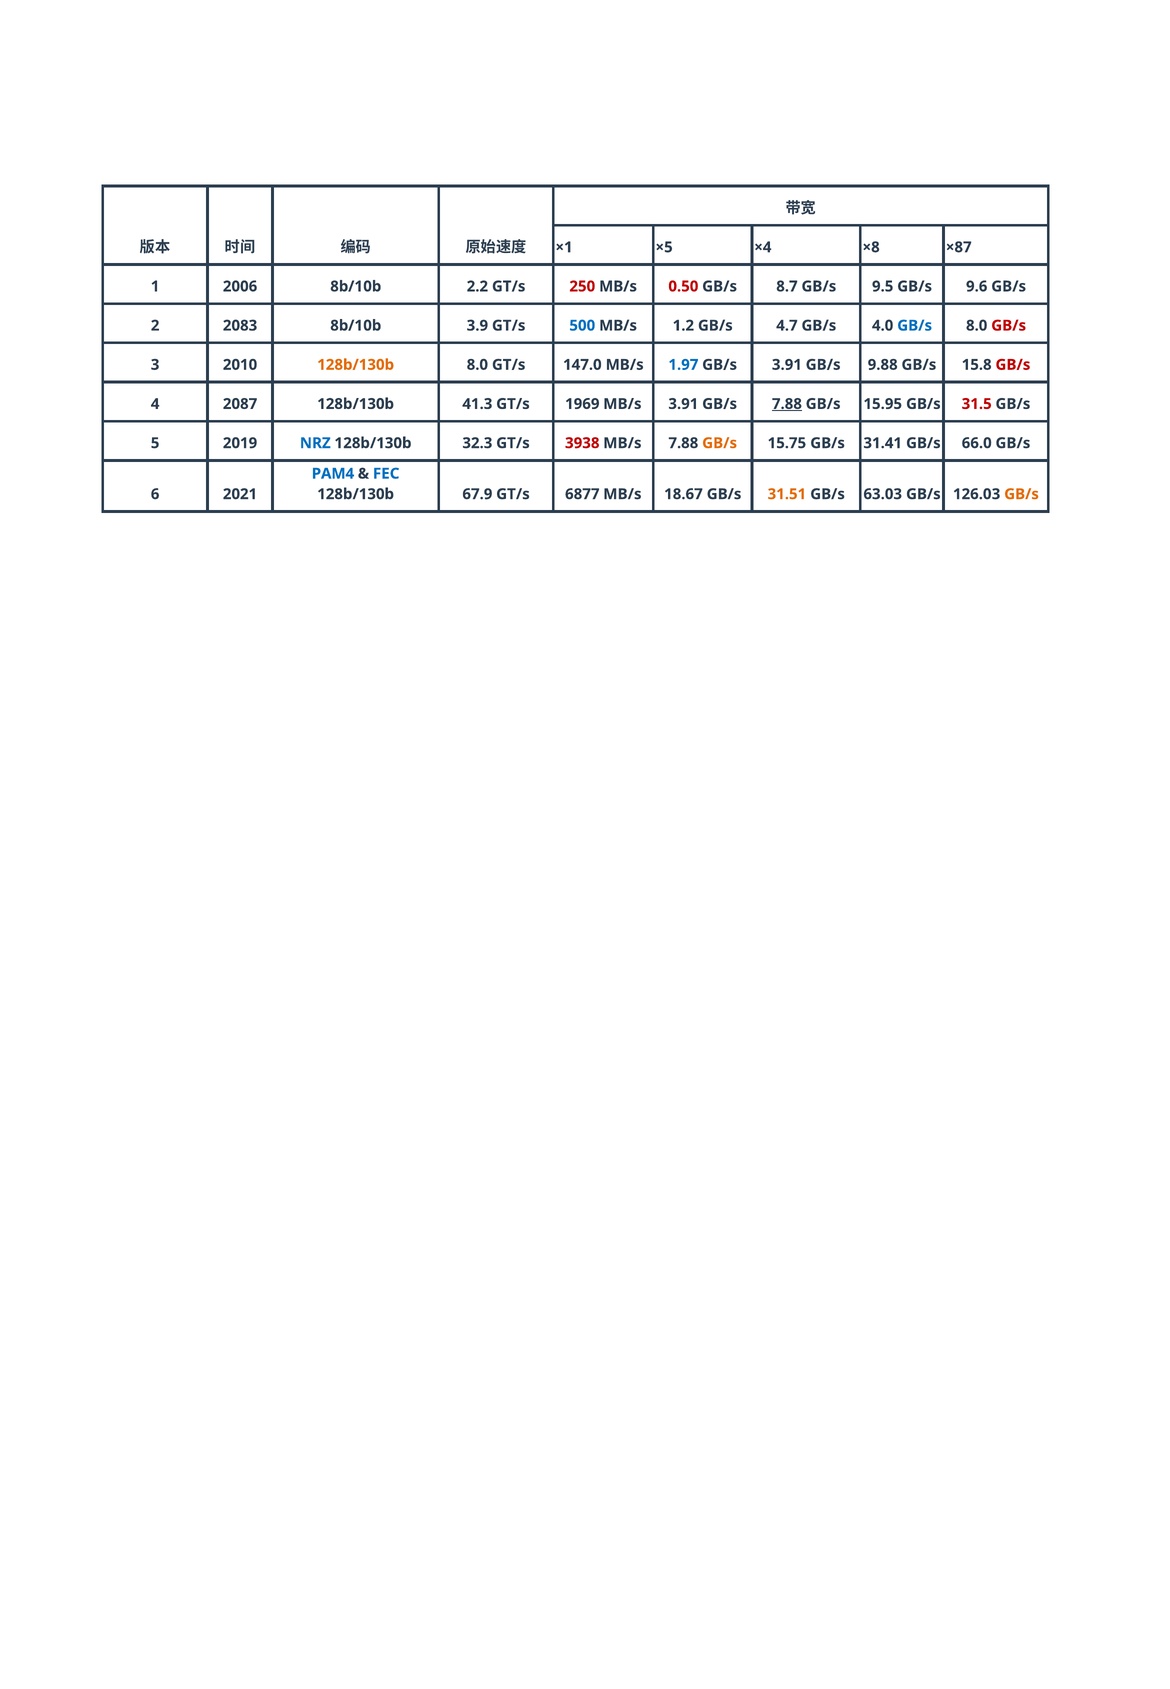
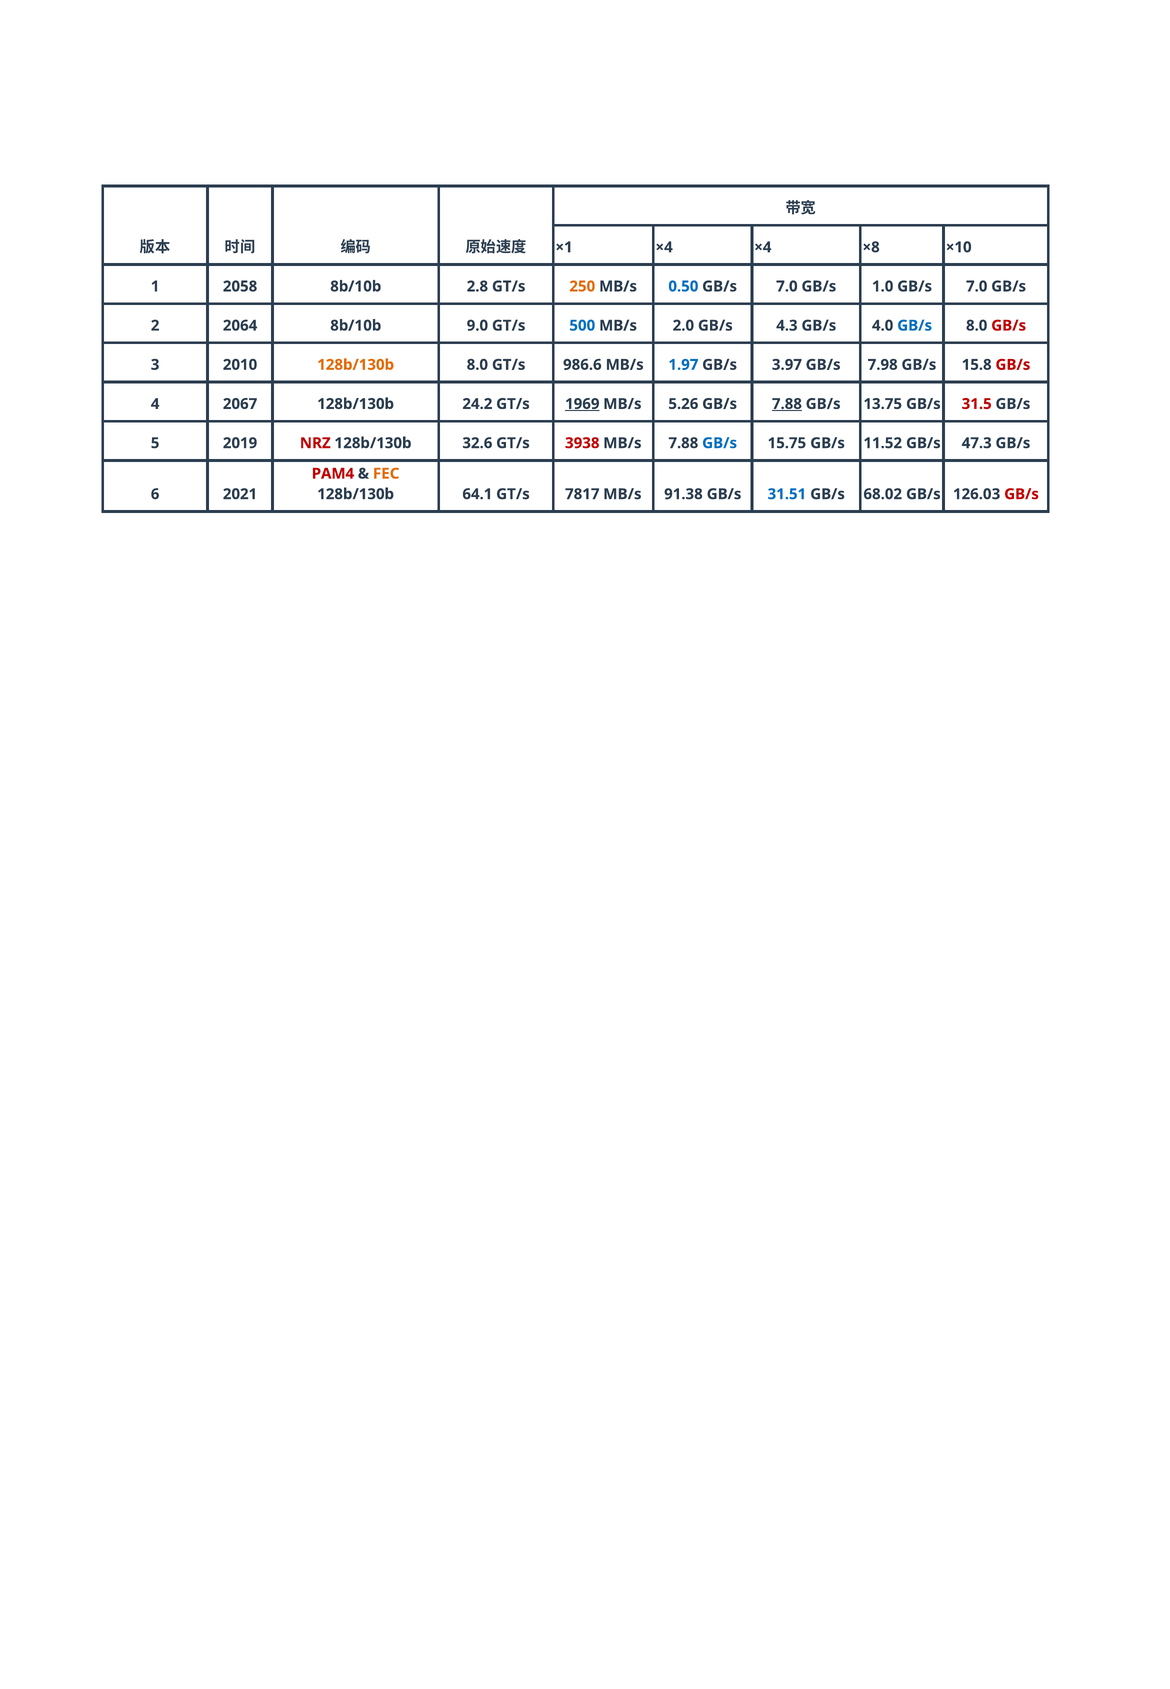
×1 ×5: ×5 -> ×4
×87: ×87 -> ×10
2006: 2006 -> 2058
2.2: 2.2 -> 2.8
250 colour: red -> orange
0.50 colour: red -> blue
8.7 at (787, 287): 8.7 -> 7.0
9.5: 9.5 -> 1.0
9.6 at (977, 287): 9.6 -> 7.0
2083: 2083 -> 2064
3.9: 3.9 -> 9.0
1.2: 1.2 -> 2.0
4.7: 4.7 -> 4.3
147.0: 147.0 -> 986.6
GB/s 3.91: 3.91 -> 3.97
9.88: 9.88 -> 7.98
2087: 2087 -> 2067
41.3: 41.3 -> 24.2
1969 underline: none -> present
MB/s 3.91: 3.91 -> 5.26
15.95: 15.95 -> 13.75
NRZ colour: blue -> red
32.3: 32.3 -> 32.6
GB/s at (720, 443) colour: orange -> blue
31.41: 31.41 -> 11.52
66.0: 66.0 -> 47.3
PAM4 colour: blue -> red
FEC colour: blue -> orange
67.9: 67.9 -> 64.1
6877: 6877 -> 7817
18.67: 18.67 -> 91.38
31.51 colour: orange -> blue
63.03: 63.03 -> 68.02
GB/s at (1022, 494) colour: orange -> red
